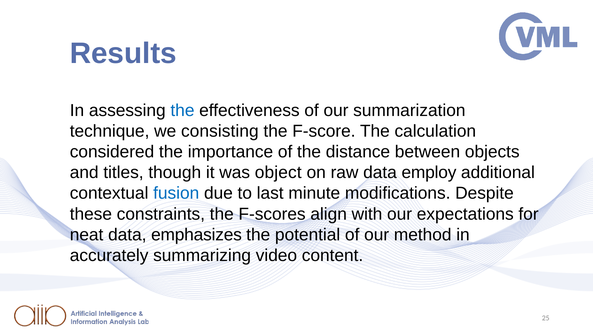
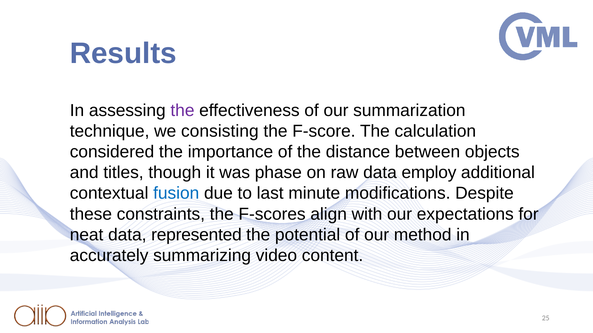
the at (182, 111) colour: blue -> purple
object: object -> phase
emphasizes: emphasizes -> represented
